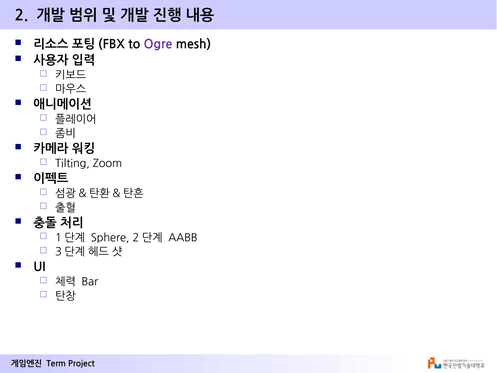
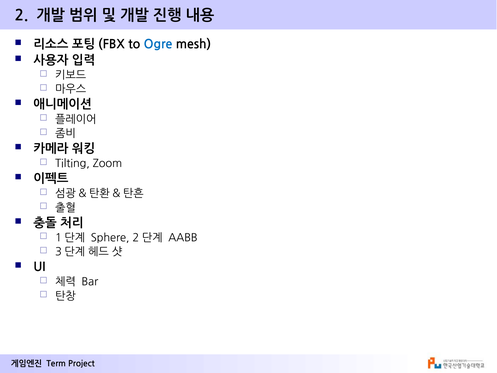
Ogre colour: purple -> blue
